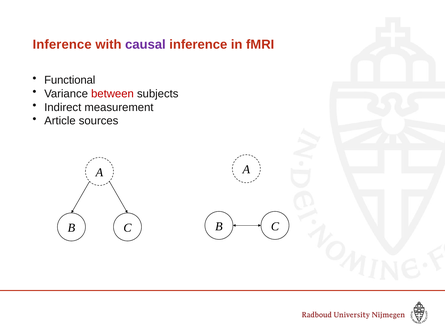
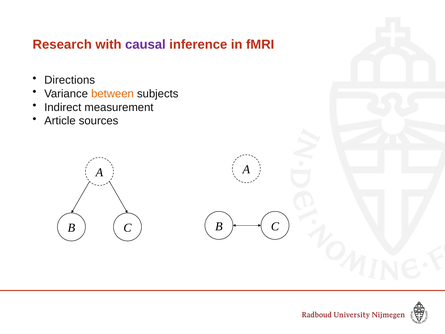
Inference at (62, 44): Inference -> Research
Functional: Functional -> Directions
between colour: red -> orange
